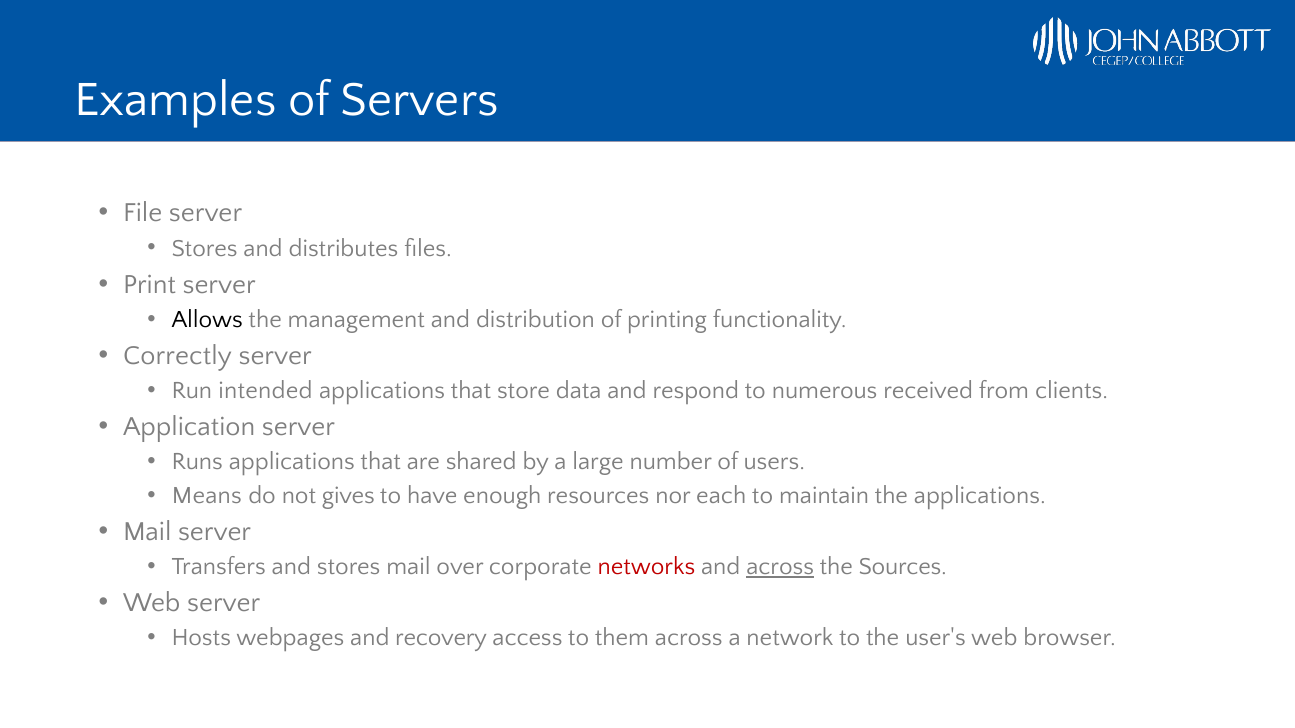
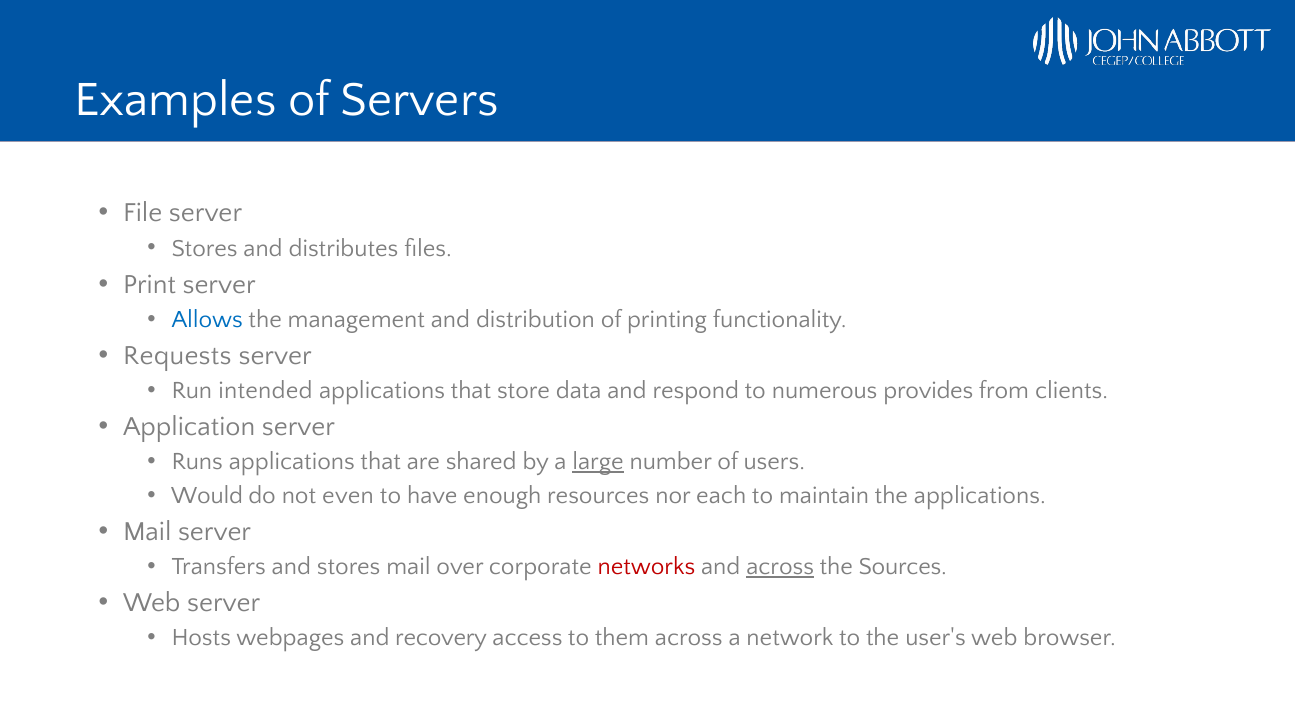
Allows colour: black -> blue
Correctly: Correctly -> Requests
received: received -> provides
large underline: none -> present
Means: Means -> Would
gives: gives -> even
